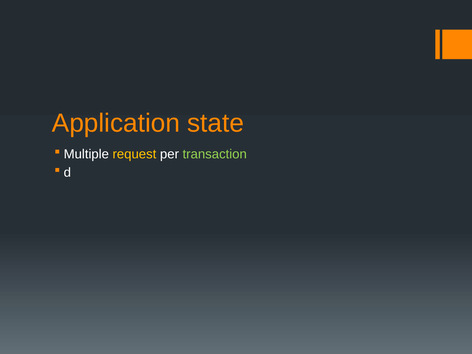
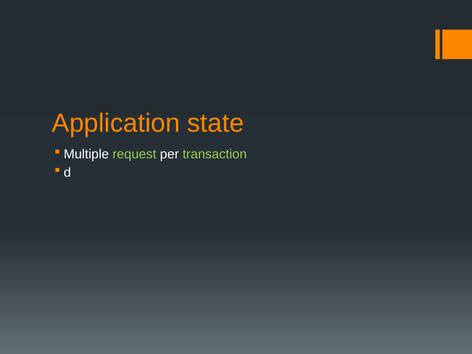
request colour: yellow -> light green
